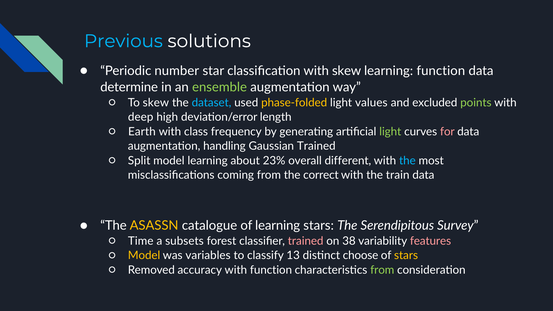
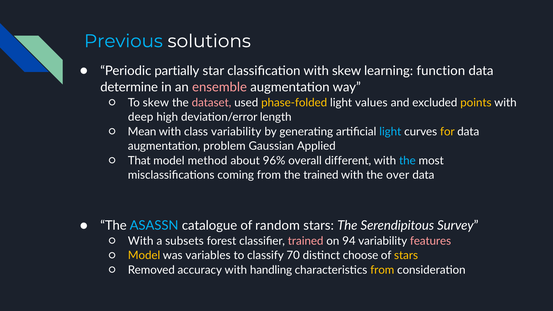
number: number -> partially
ensemble colour: light green -> pink
dataset colour: light blue -> pink
points colour: light green -> yellow
Earth: Earth -> Mean
class frequency: frequency -> variability
light at (390, 132) colour: light green -> light blue
for colour: pink -> yellow
handling: handling -> problem
Gaussian Trained: Trained -> Applied
Split: Split -> That
model learning: learning -> method
23%: 23% -> 96%
the correct: correct -> trained
train: train -> over
ASASSN colour: yellow -> light blue
of learning: learning -> random
Time at (141, 241): Time -> With
38: 38 -> 94
13: 13 -> 70
with function: function -> handling
from at (382, 270) colour: light green -> yellow
